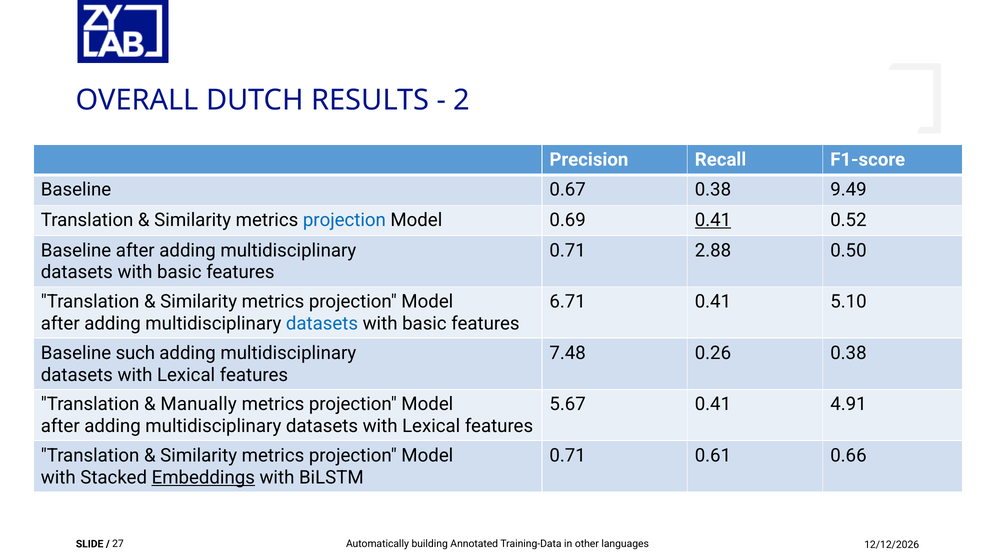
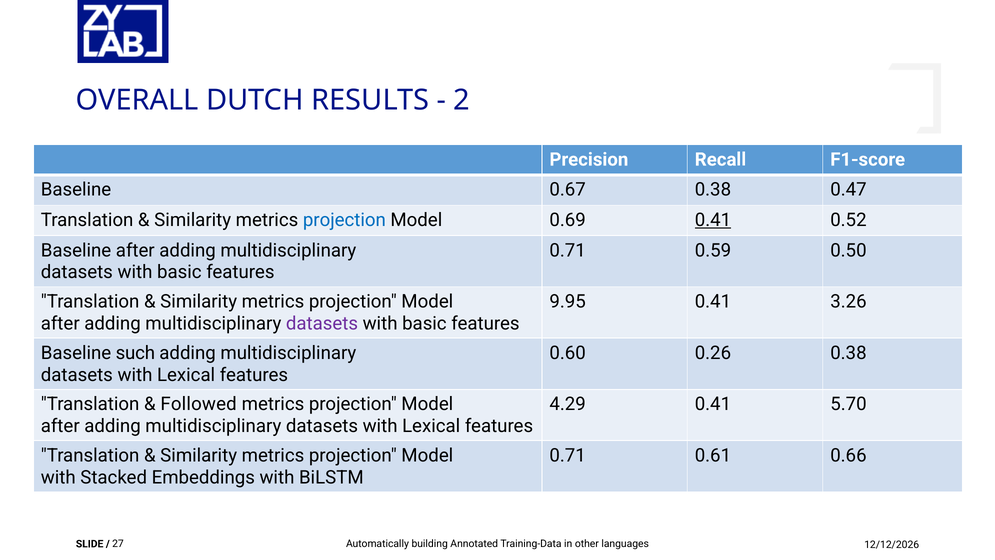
9.49: 9.49 -> 0.47
2.88: 2.88 -> 0.59
6.71: 6.71 -> 9.95
5.10: 5.10 -> 3.26
datasets at (322, 323) colour: blue -> purple
7.48: 7.48 -> 0.60
Manually: Manually -> Followed
5.67: 5.67 -> 4.29
4.91: 4.91 -> 5.70
Embeddings underline: present -> none
